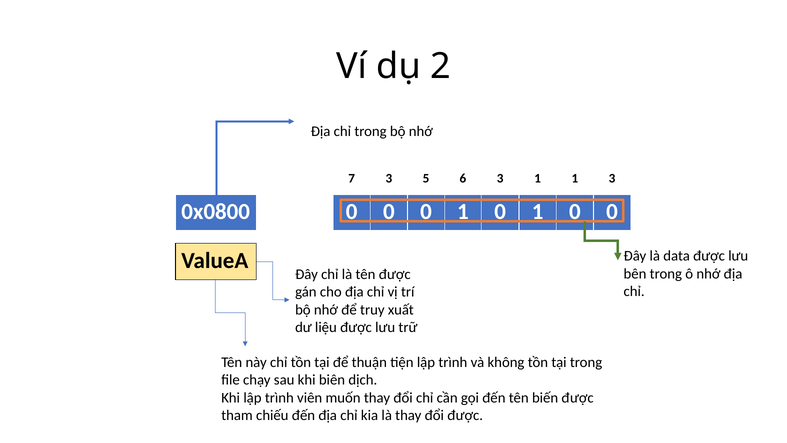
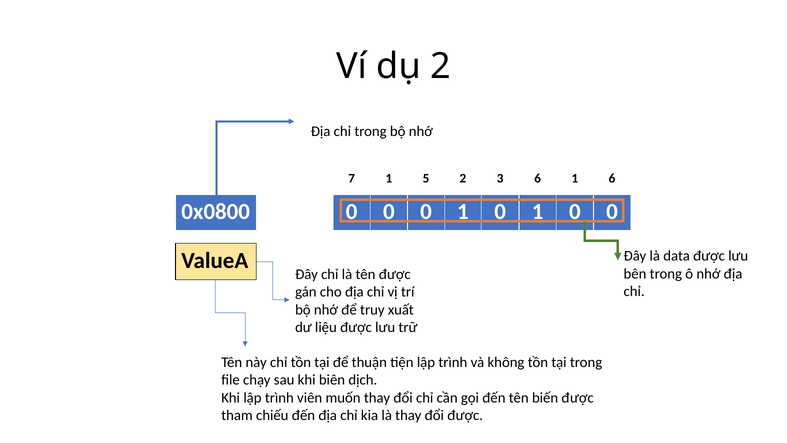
7 3: 3 -> 1
5 6: 6 -> 2
3 1: 1 -> 6
1 3: 3 -> 6
